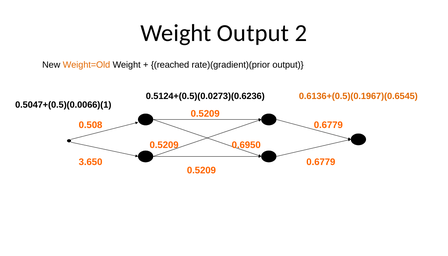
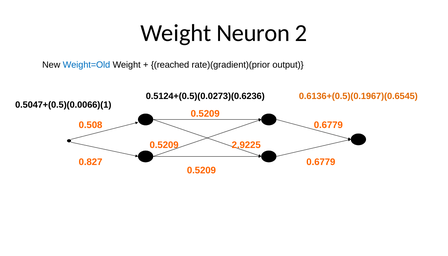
Weight Output: Output -> Neuron
Weight=Old colour: orange -> blue
0.6950: 0.6950 -> 2.9225
3.650: 3.650 -> 0.827
